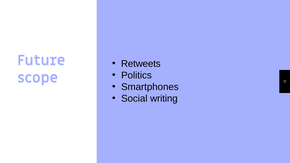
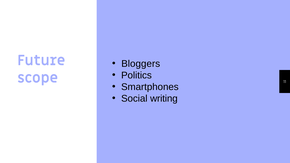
Retweets: Retweets -> Bloggers
